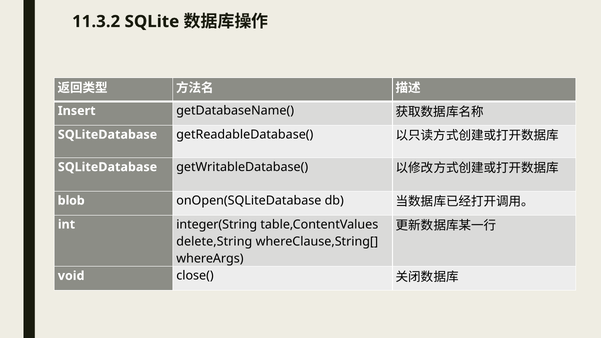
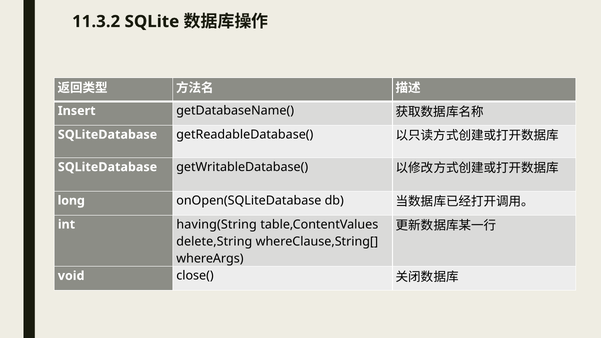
blob: blob -> long
integer(String: integer(String -> having(String
